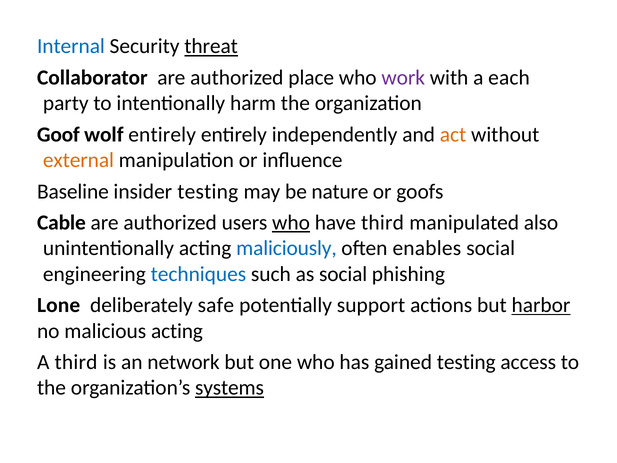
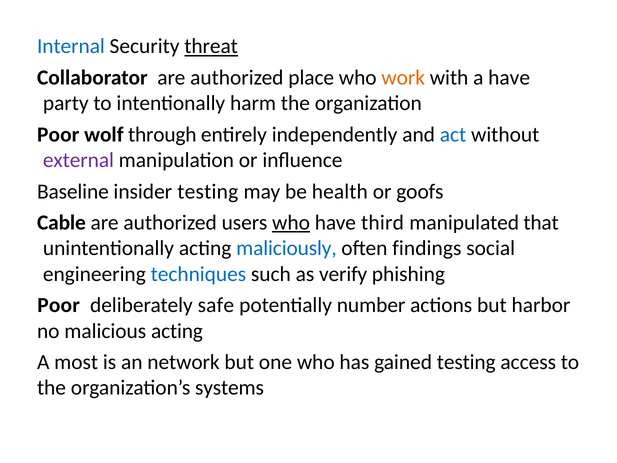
work colour: purple -> orange
a each: each -> have
Goof at (58, 134): Goof -> Poor
wolf entirely: entirely -> through
act colour: orange -> blue
external colour: orange -> purple
nature: nature -> health
also: also -> that
enables: enables -> findings
as social: social -> verify
Lone at (59, 305): Lone -> Poor
support: support -> number
harbor underline: present -> none
A third: third -> most
systems underline: present -> none
